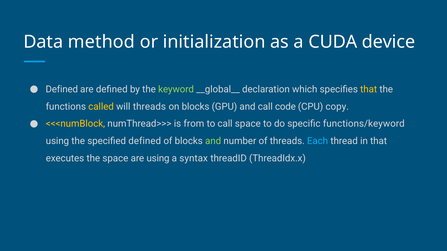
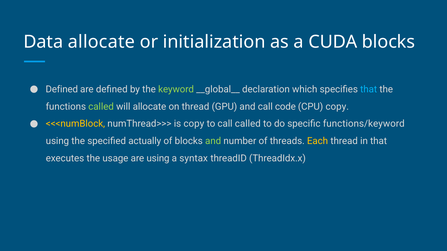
Data method: method -> allocate
CUDA device: device -> blocks
that at (369, 89) colour: yellow -> light blue
called at (101, 107) colour: yellow -> light green
will threads: threads -> allocate
on blocks: blocks -> thread
is from: from -> copy
call space: space -> called
specified defined: defined -> actually
Each colour: light blue -> yellow
the space: space -> usage
